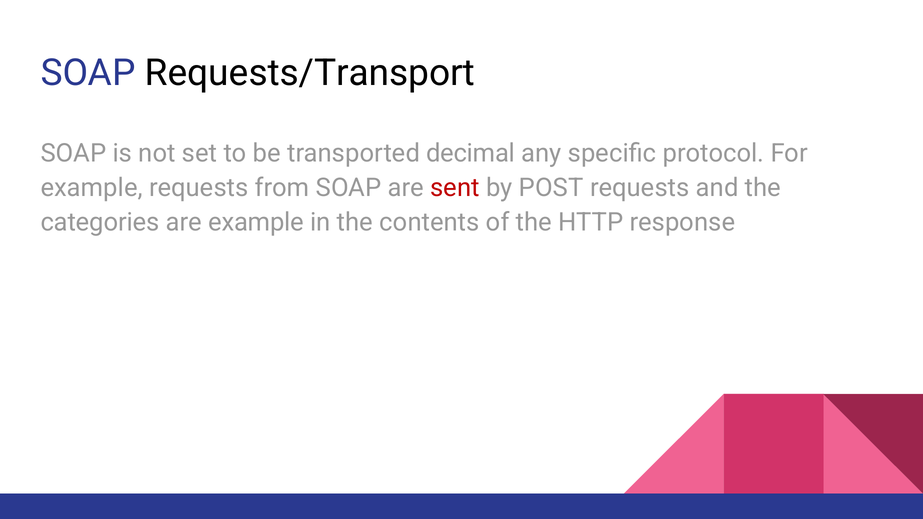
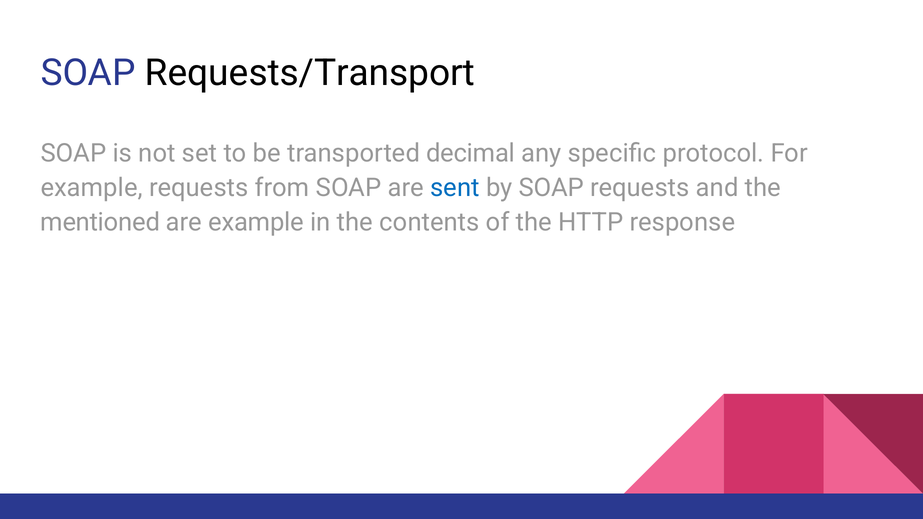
sent colour: red -> blue
by POST: POST -> SOAP
categories: categories -> mentioned
